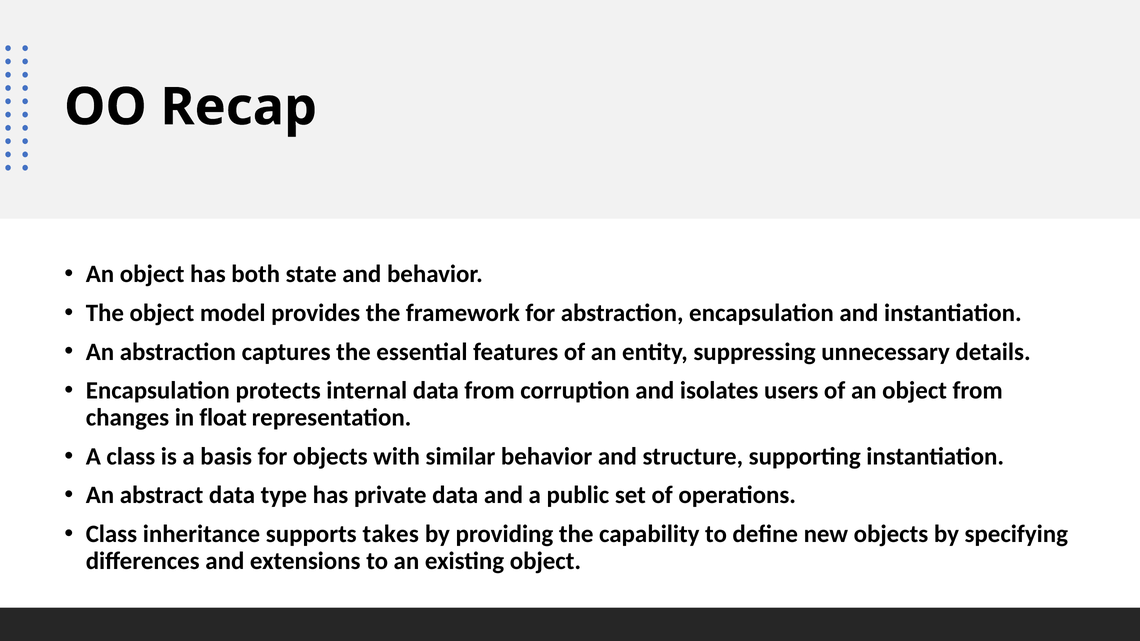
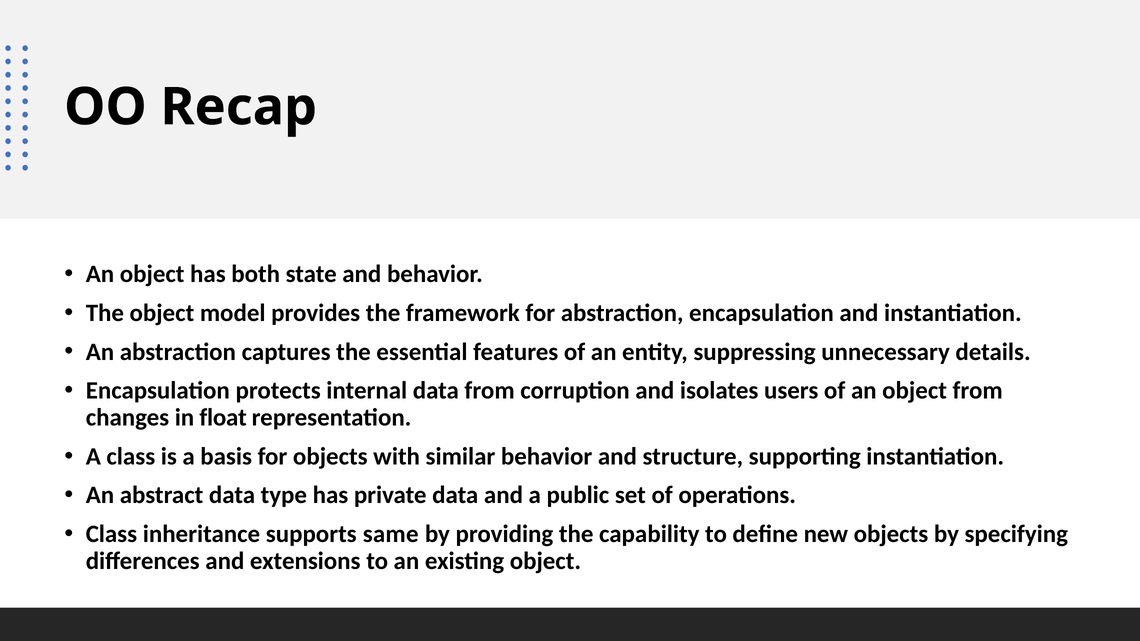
takes: takes -> same
